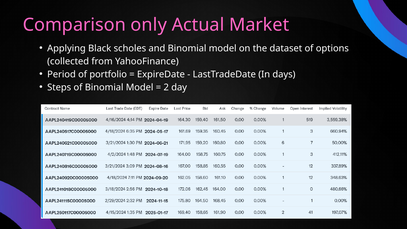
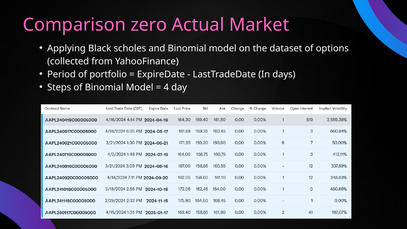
only: only -> zero
2: 2 -> 4
